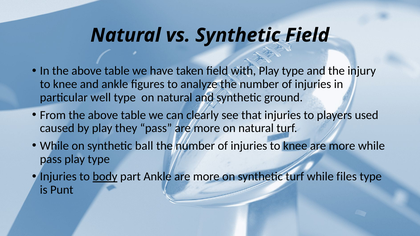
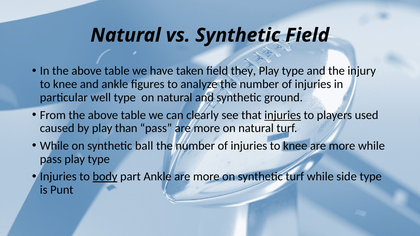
with: with -> they
injuries at (283, 115) underline: none -> present
they: they -> than
files: files -> side
